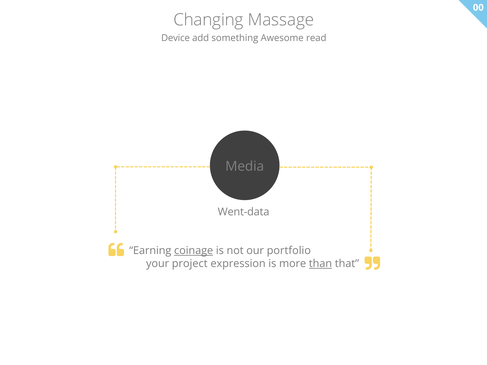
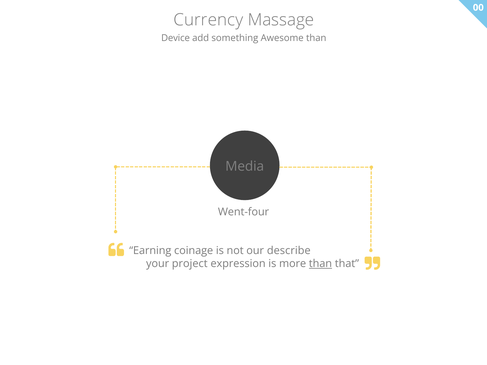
Changing: Changing -> Currency
Awesome read: read -> than
Went-data: Went-data -> Went-four
coinage underline: present -> none
portfolio: portfolio -> describe
